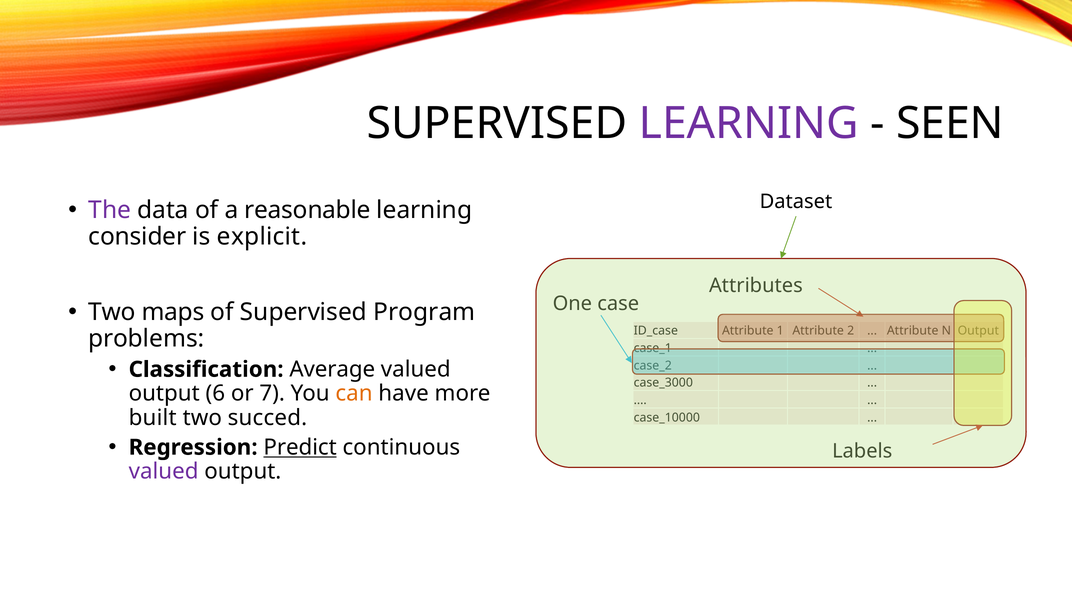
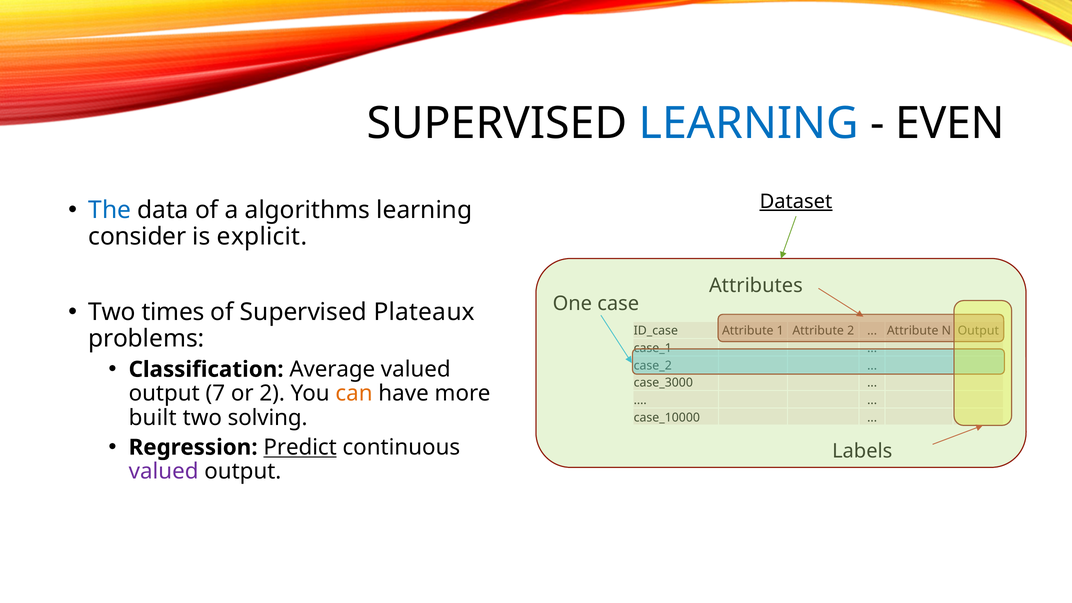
LEARNING at (749, 124) colour: purple -> blue
SEEN: SEEN -> EVEN
Dataset underline: none -> present
The colour: purple -> blue
reasonable: reasonable -> algorithms
maps: maps -> times
Program: Program -> Plateaux
6: 6 -> 7
or 7: 7 -> 2
succed: succed -> solving
